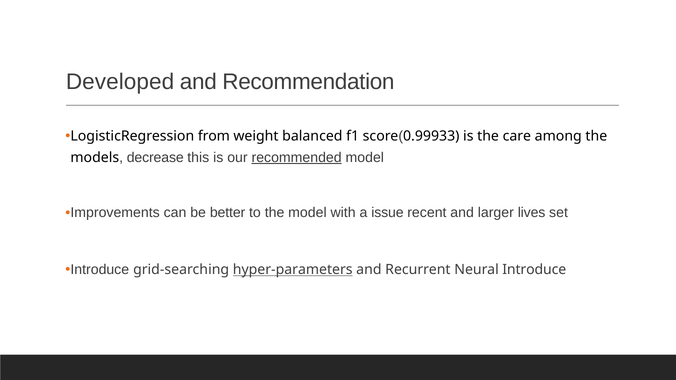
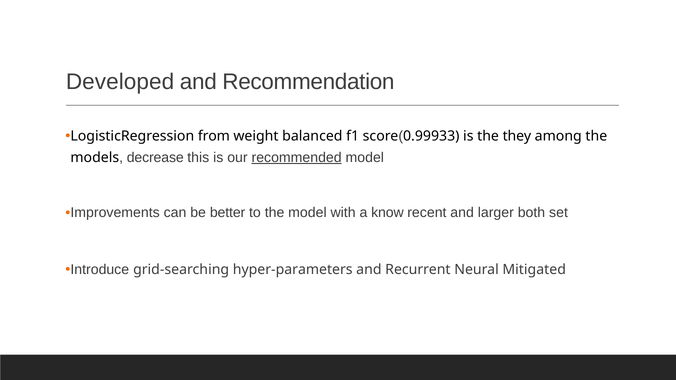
care: care -> they
issue: issue -> know
lives: lives -> both
hyper-parameters underline: present -> none
Neural Introduce: Introduce -> Mitigated
